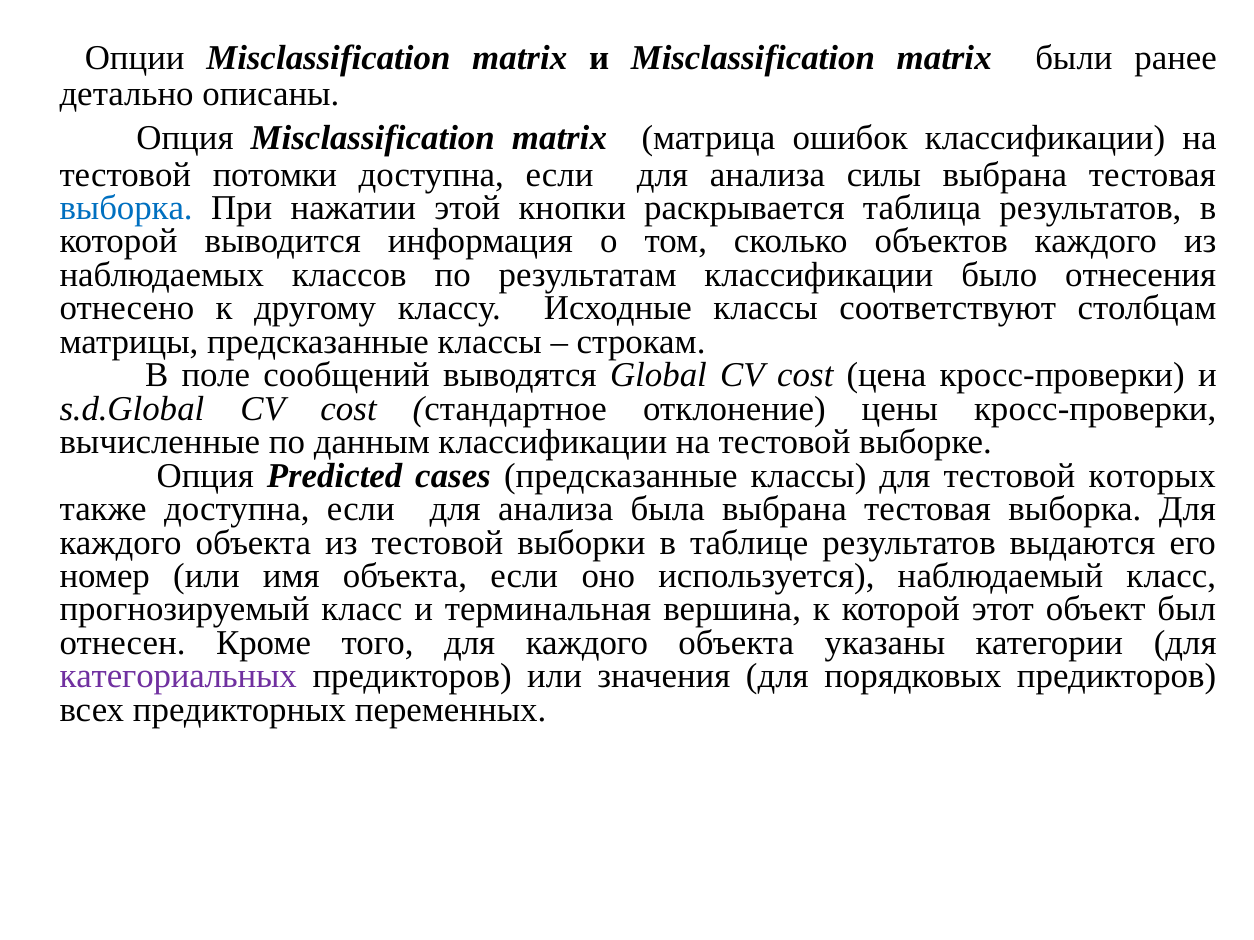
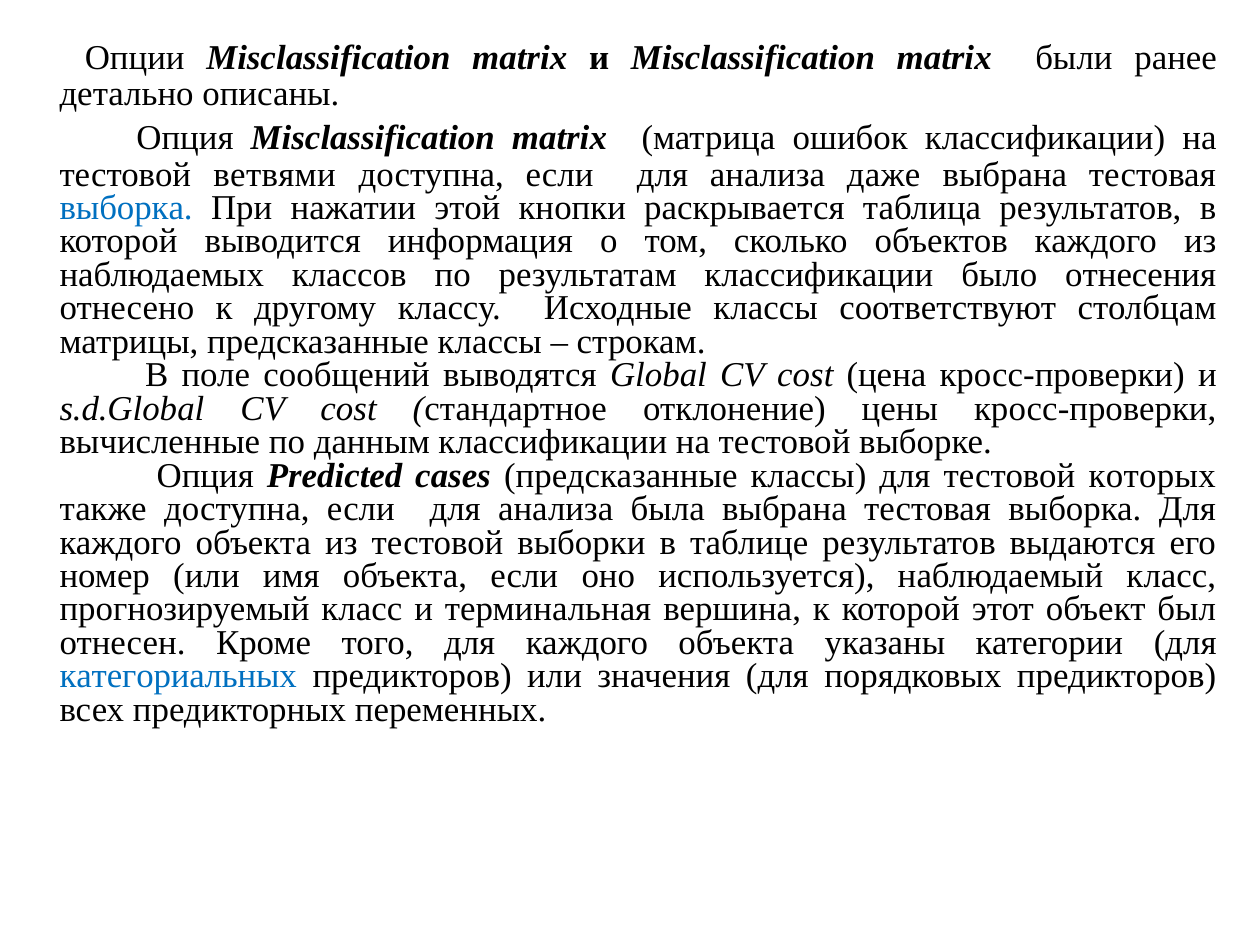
потомки: потомки -> ветвями
силы: силы -> даже
категориальных colour: purple -> blue
